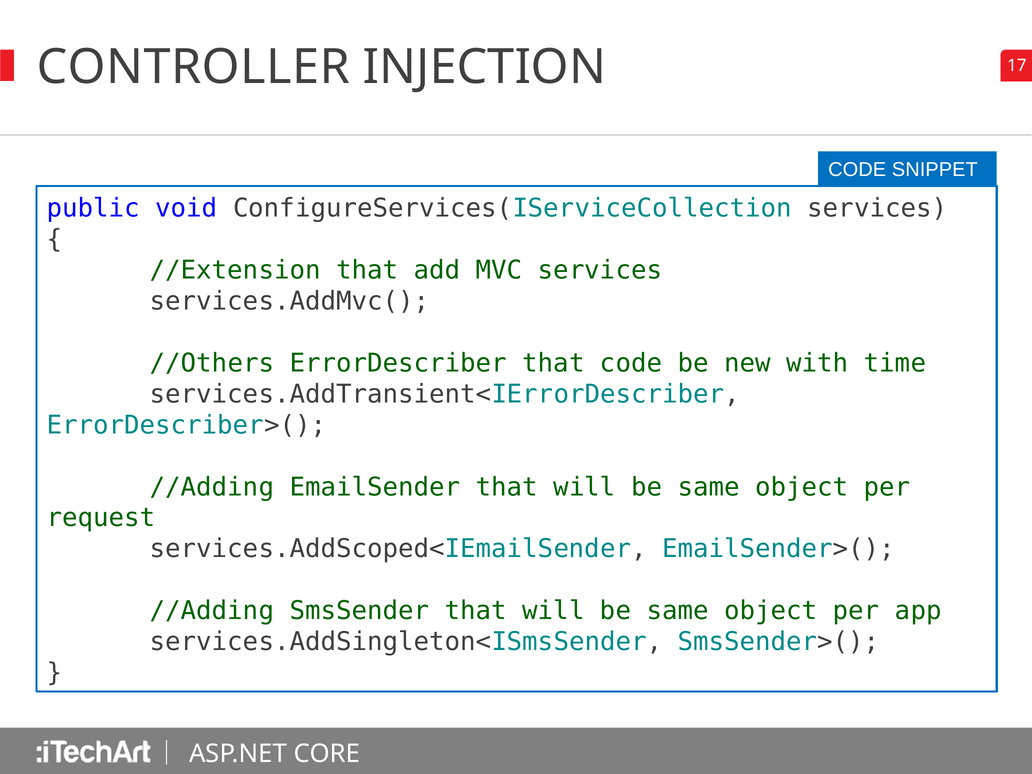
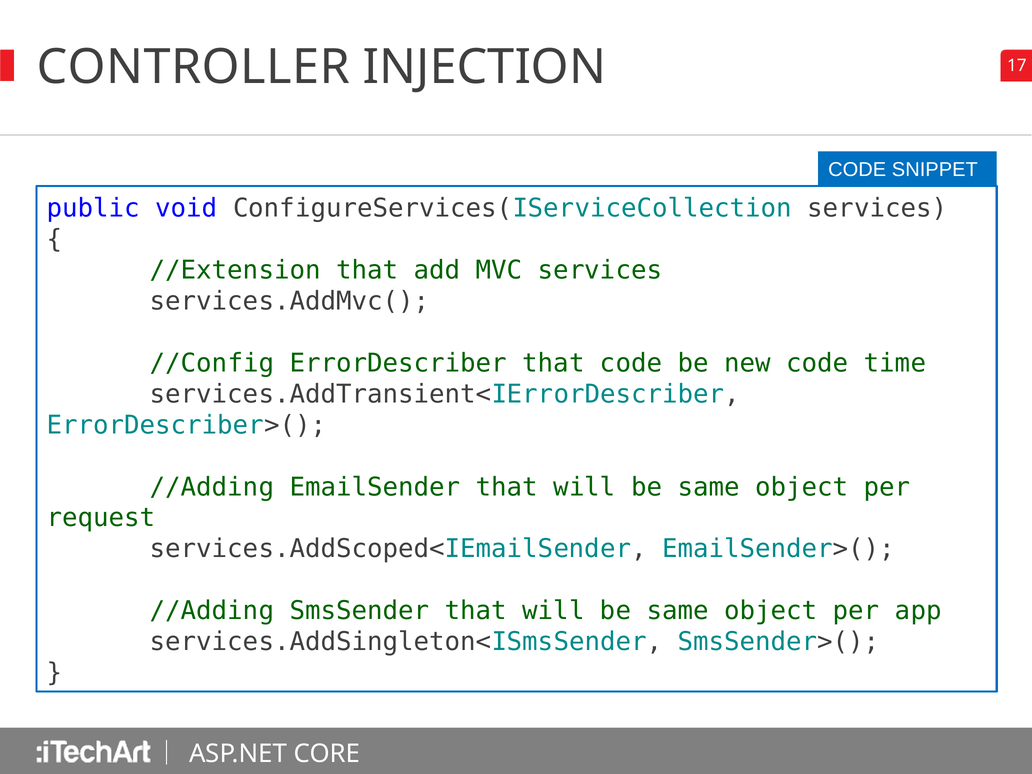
//Others: //Others -> //Config
new with: with -> code
